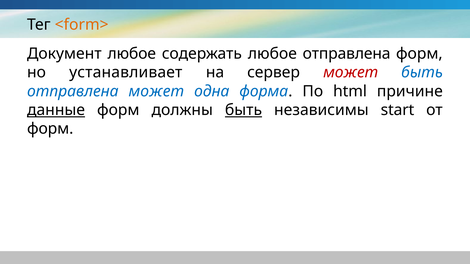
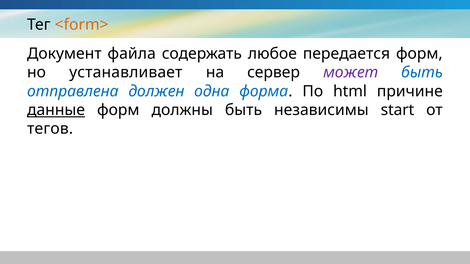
Документ любое: любое -> файла
любое отправлена: отправлена -> передается
может at (351, 73) colour: red -> purple
отправлена может: может -> должен
быть at (244, 110) underline: present -> none
форм at (50, 129): форм -> тегов
